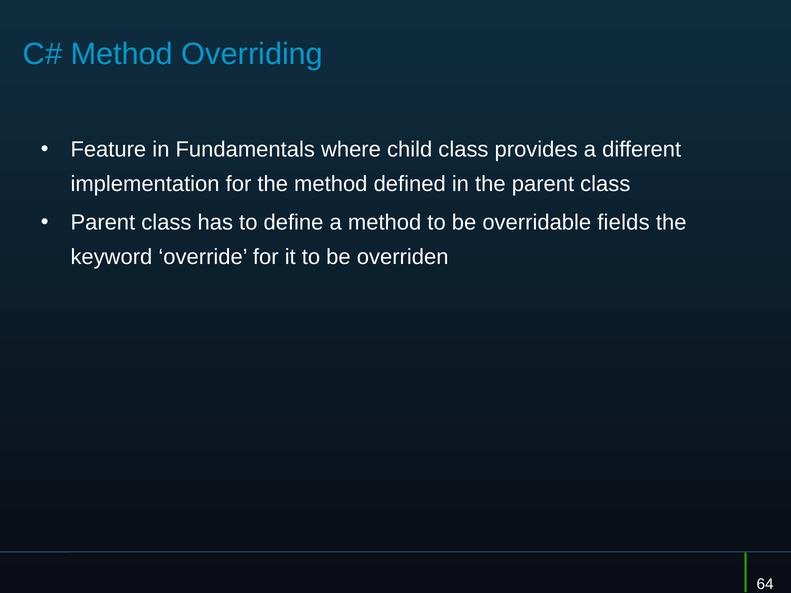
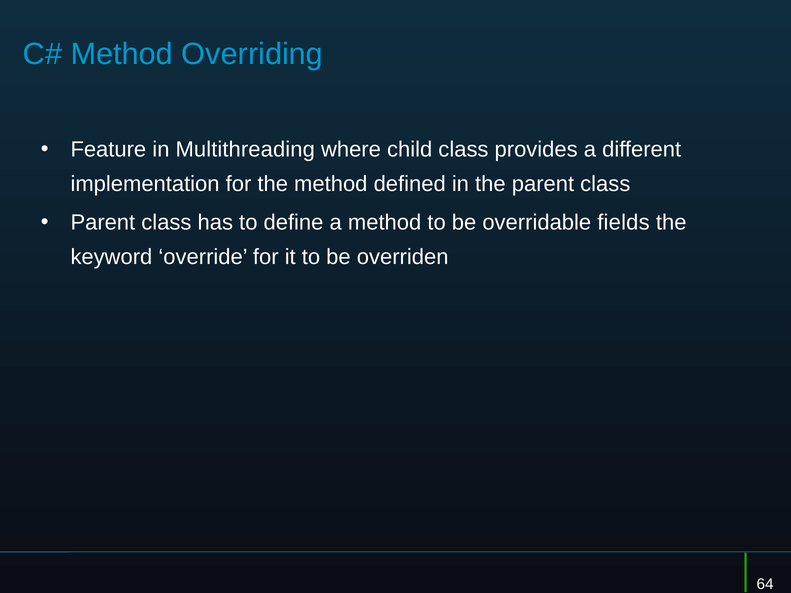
Fundamentals: Fundamentals -> Multithreading
